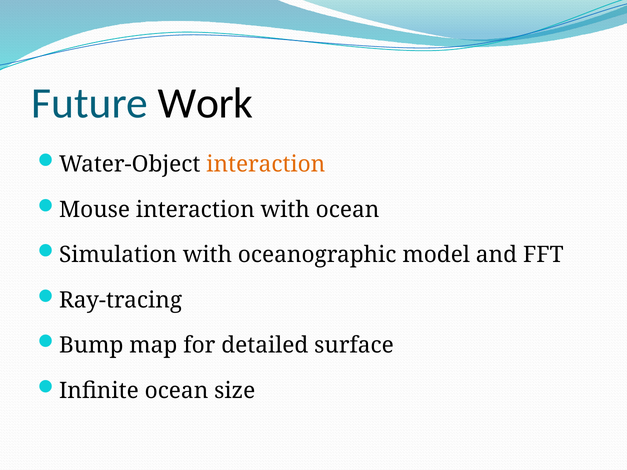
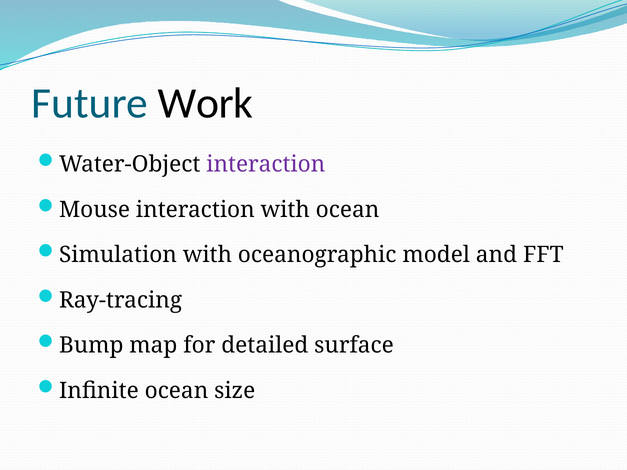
interaction at (266, 165) colour: orange -> purple
